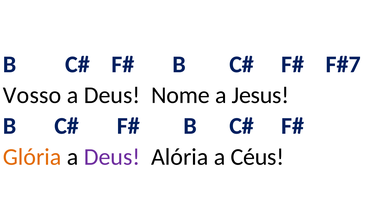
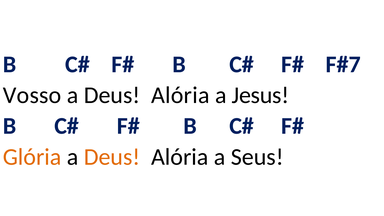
Nome at (180, 95): Nome -> Alória
Deus at (112, 157) colour: purple -> orange
Céus: Céus -> Seus
